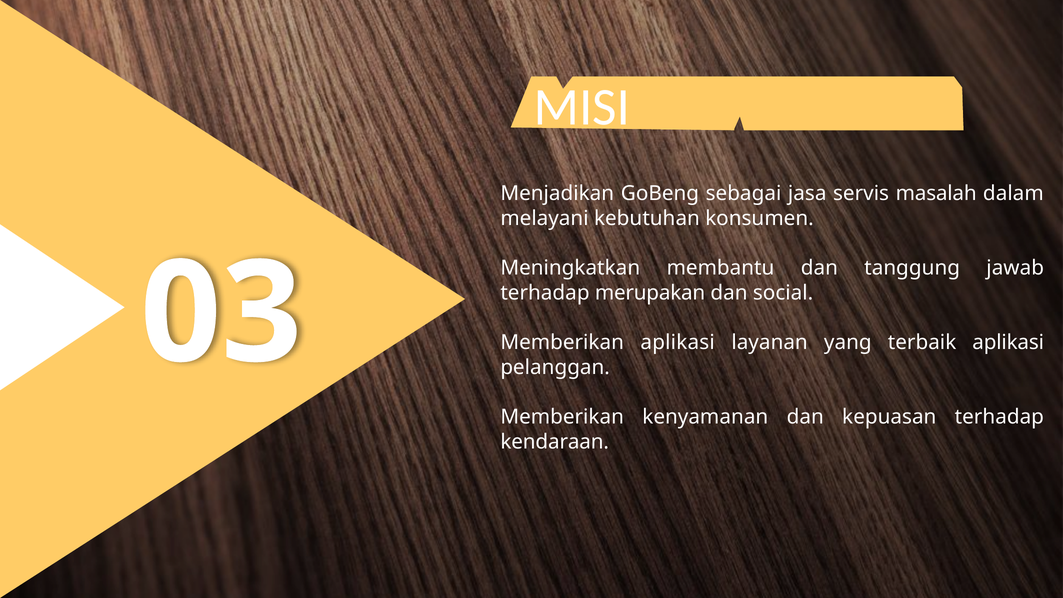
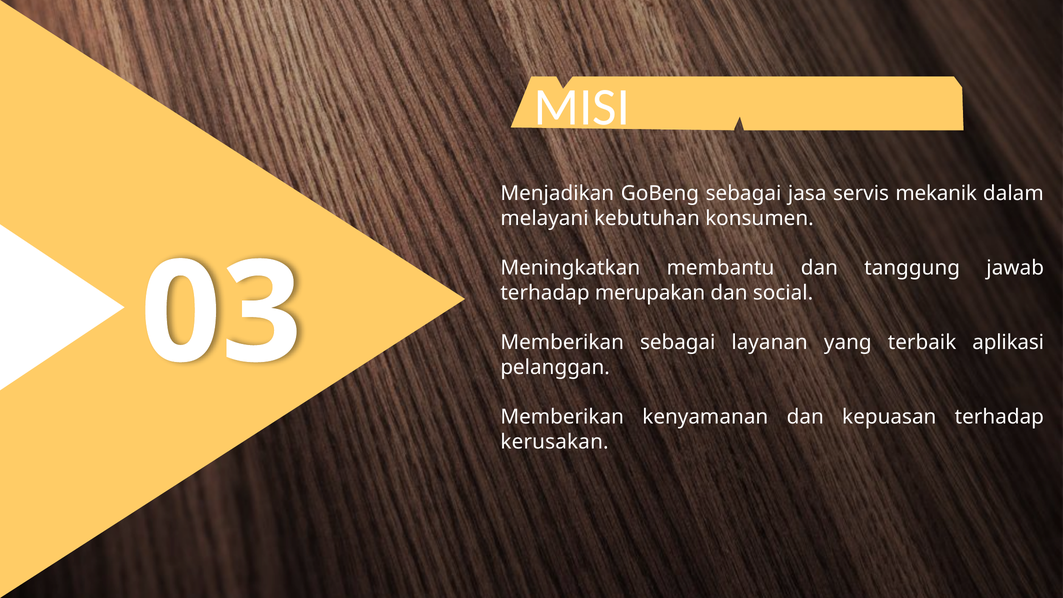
masalah: masalah -> mekanik
Memberikan aplikasi: aplikasi -> sebagai
kendaraan: kendaraan -> kerusakan
